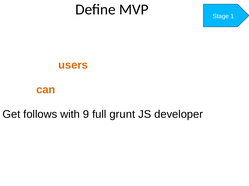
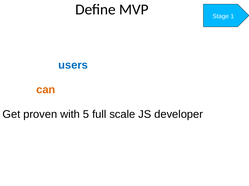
users at (73, 65) colour: orange -> blue
follows: follows -> proven
9: 9 -> 5
grunt: grunt -> scale
